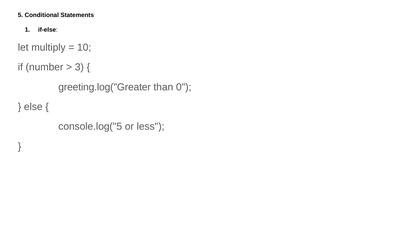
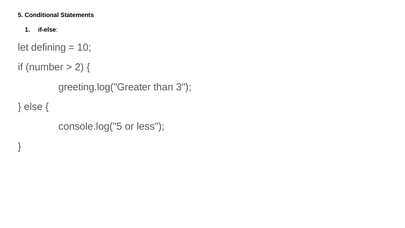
multiply: multiply -> defining
3: 3 -> 2
0: 0 -> 3
